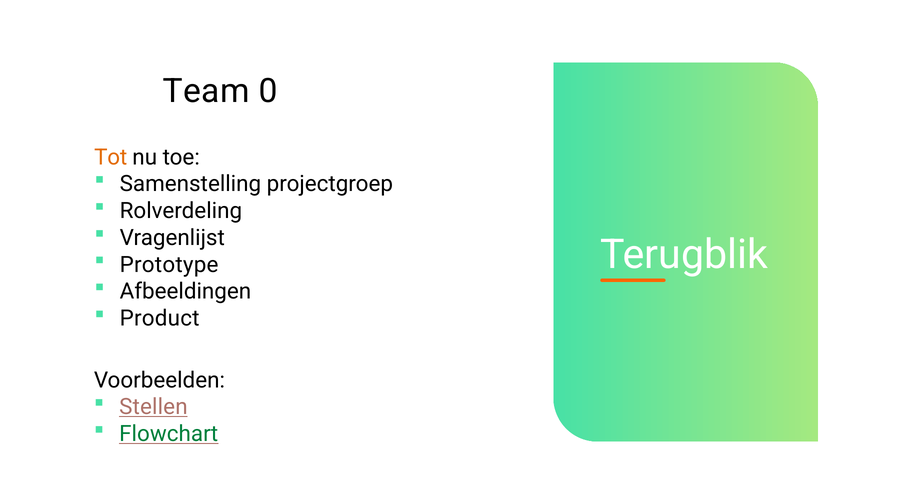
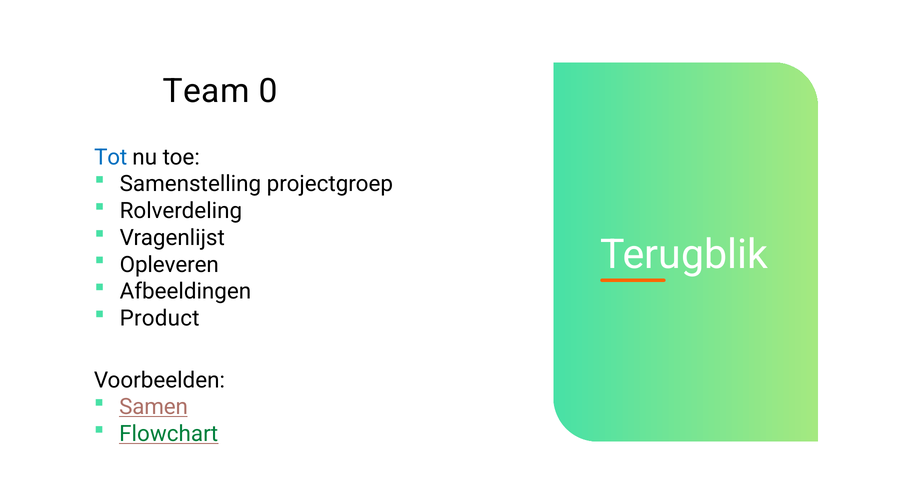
Tot colour: orange -> blue
Prototype: Prototype -> Opleveren
Stellen: Stellen -> Samen
